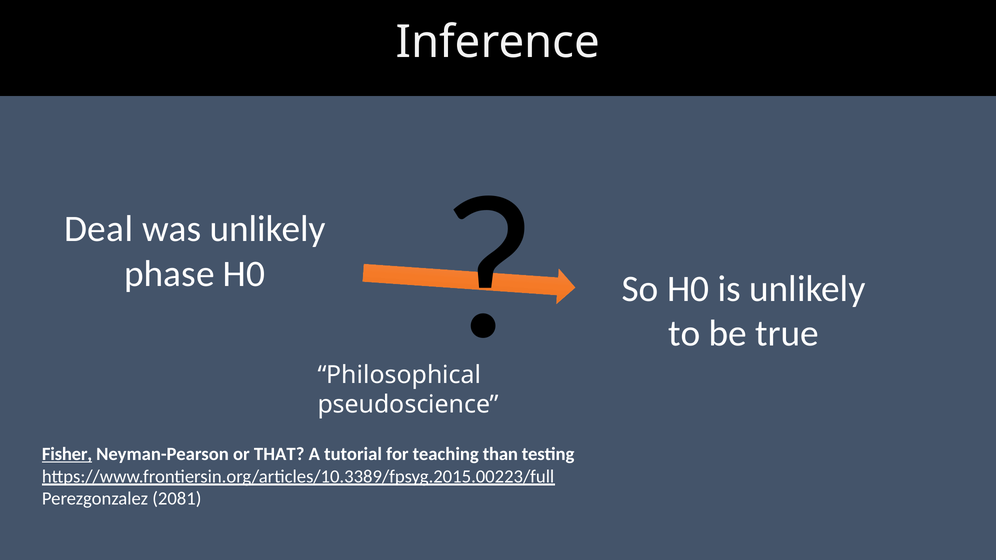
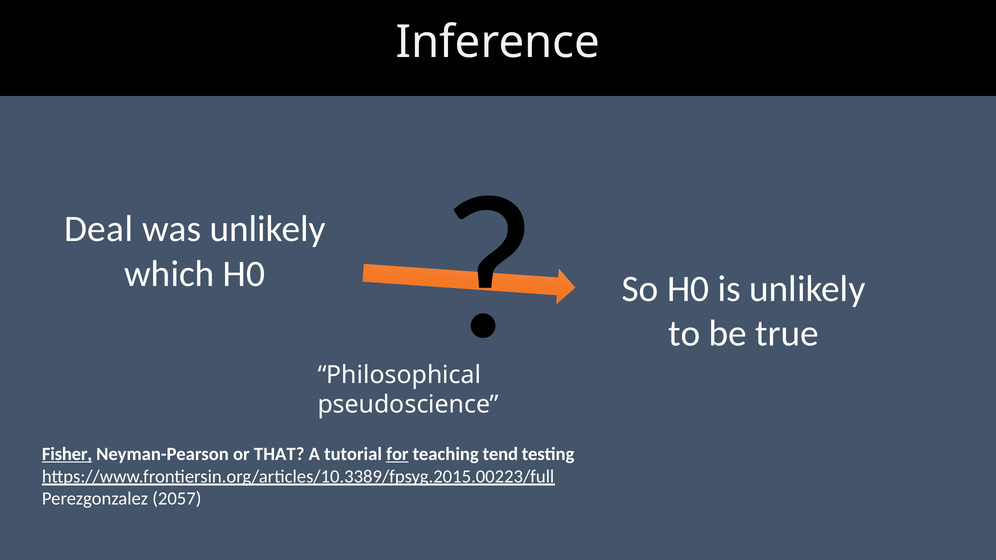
phase: phase -> which
for underline: none -> present
than: than -> tend
2081: 2081 -> 2057
